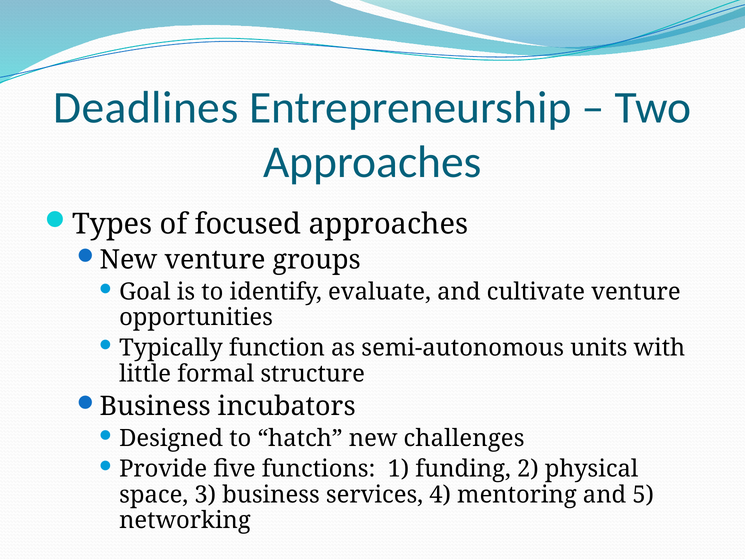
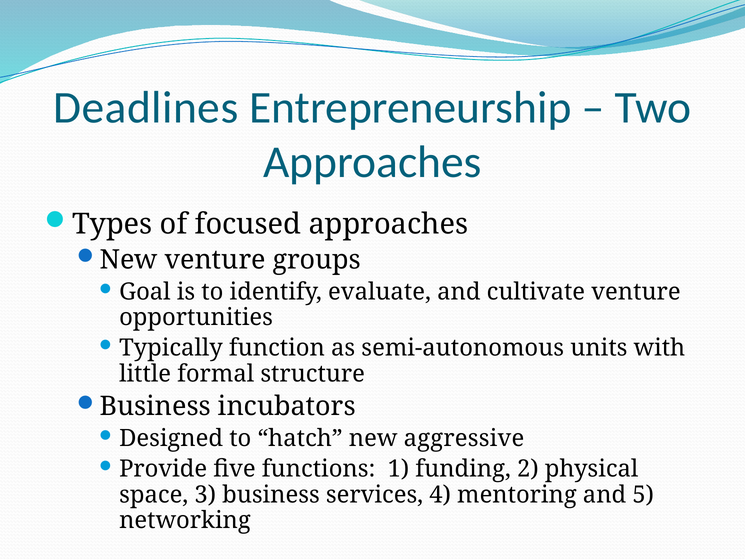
challenges: challenges -> aggressive
